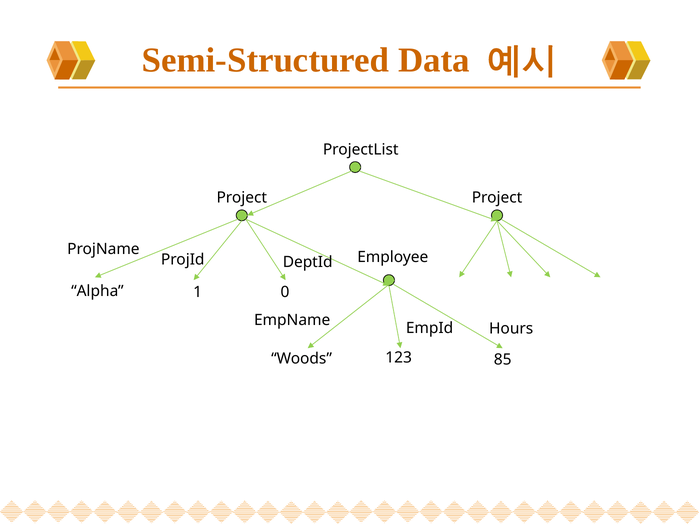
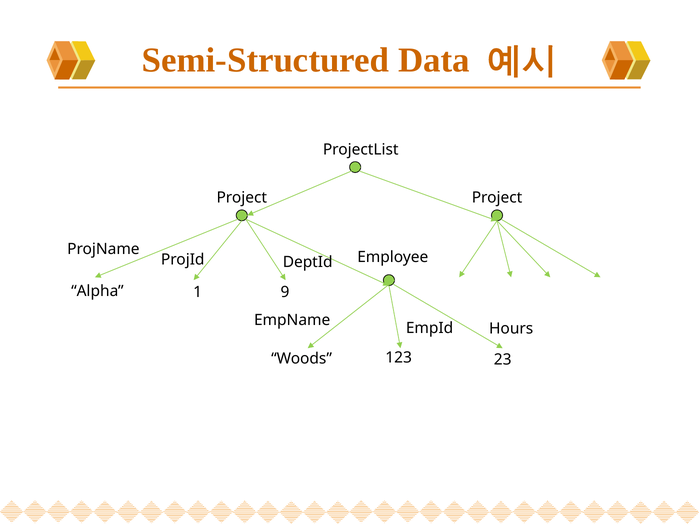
0: 0 -> 9
85: 85 -> 23
